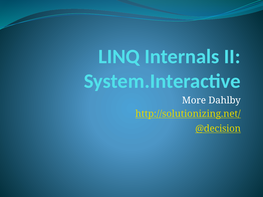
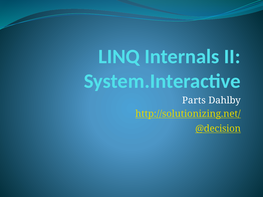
More: More -> Parts
